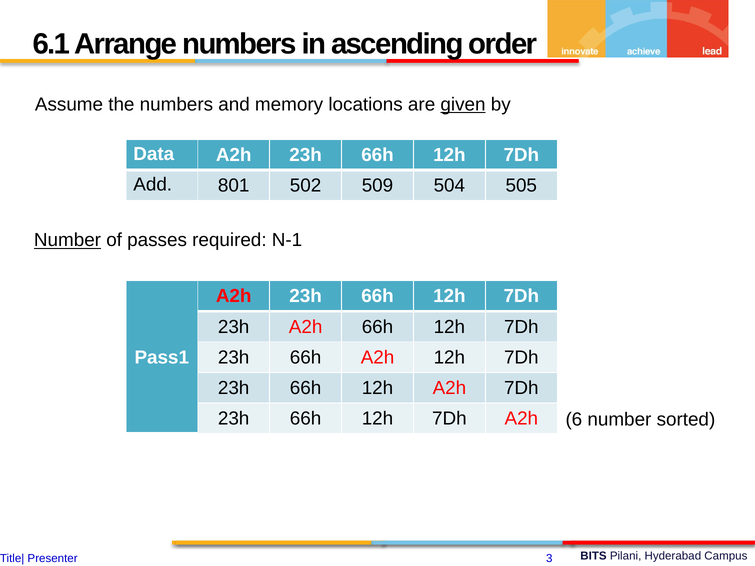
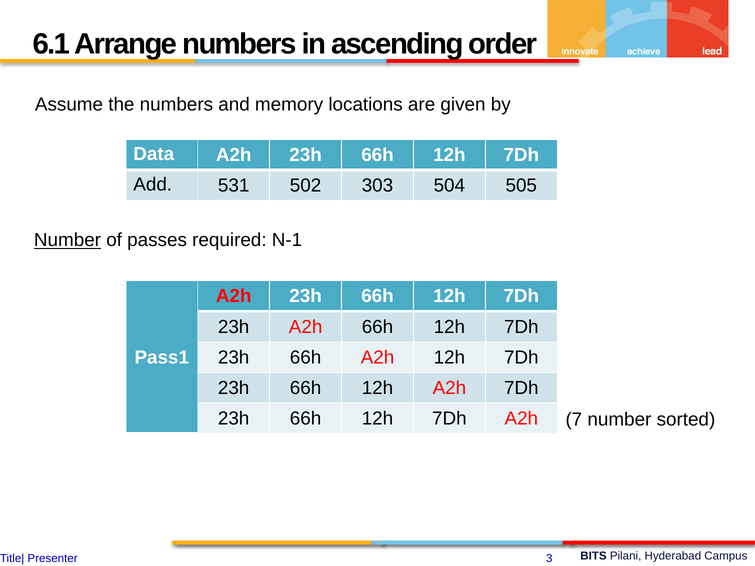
given underline: present -> none
801: 801 -> 531
509: 509 -> 303
6: 6 -> 7
